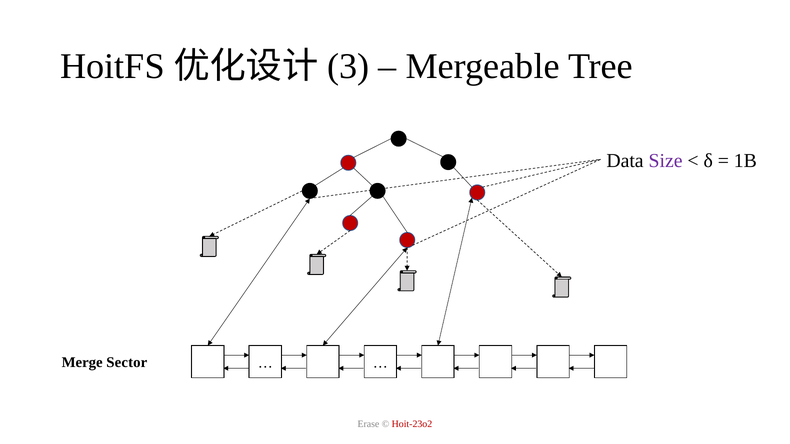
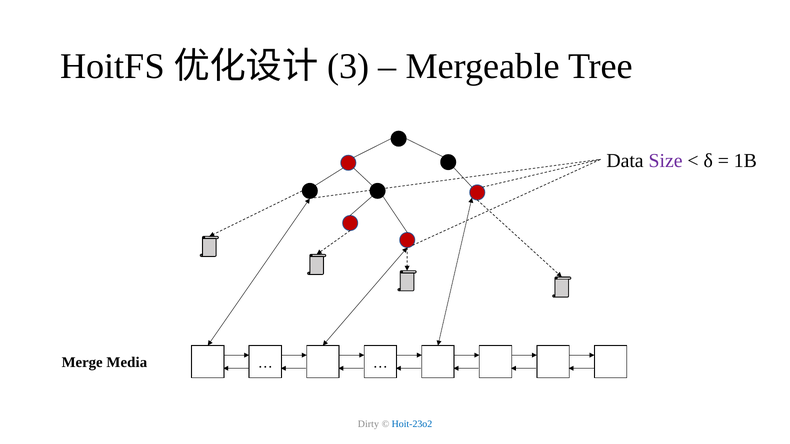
Sector: Sector -> Media
Erase: Erase -> Dirty
Hoit-23o2 colour: red -> blue
